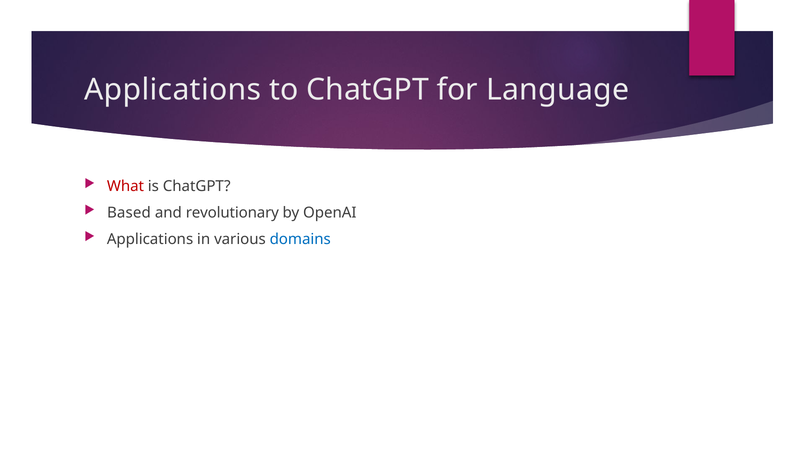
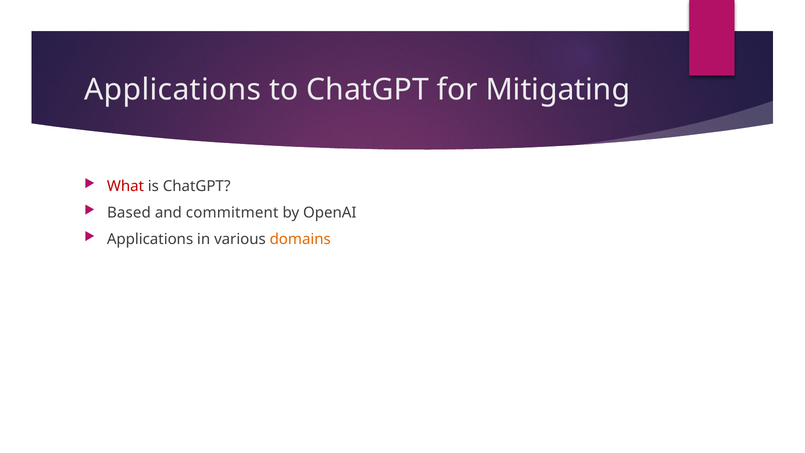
Language: Language -> Mitigating
revolutionary: revolutionary -> commitment
domains colour: blue -> orange
